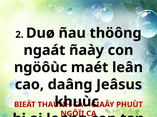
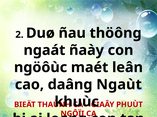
Jeâsus: Jeâsus -> Ngaùt
